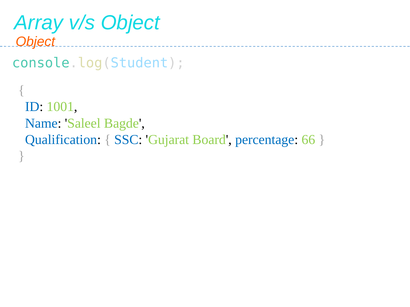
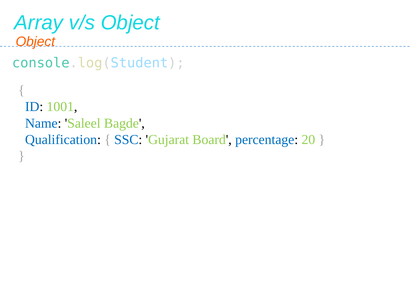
66: 66 -> 20
